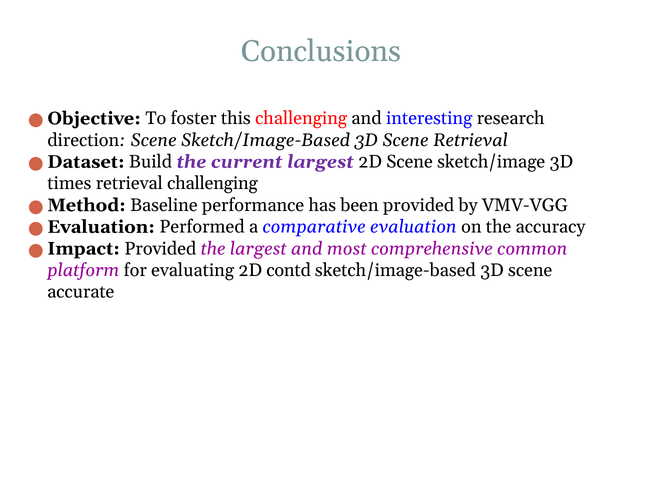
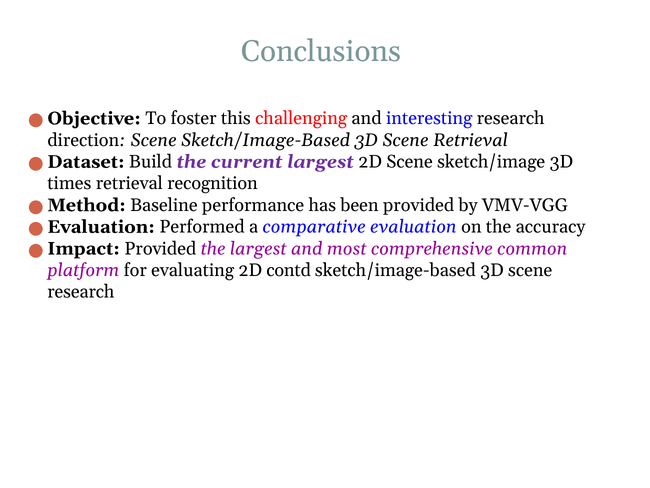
retrieval challenging: challenging -> recognition
accurate at (81, 292): accurate -> research
